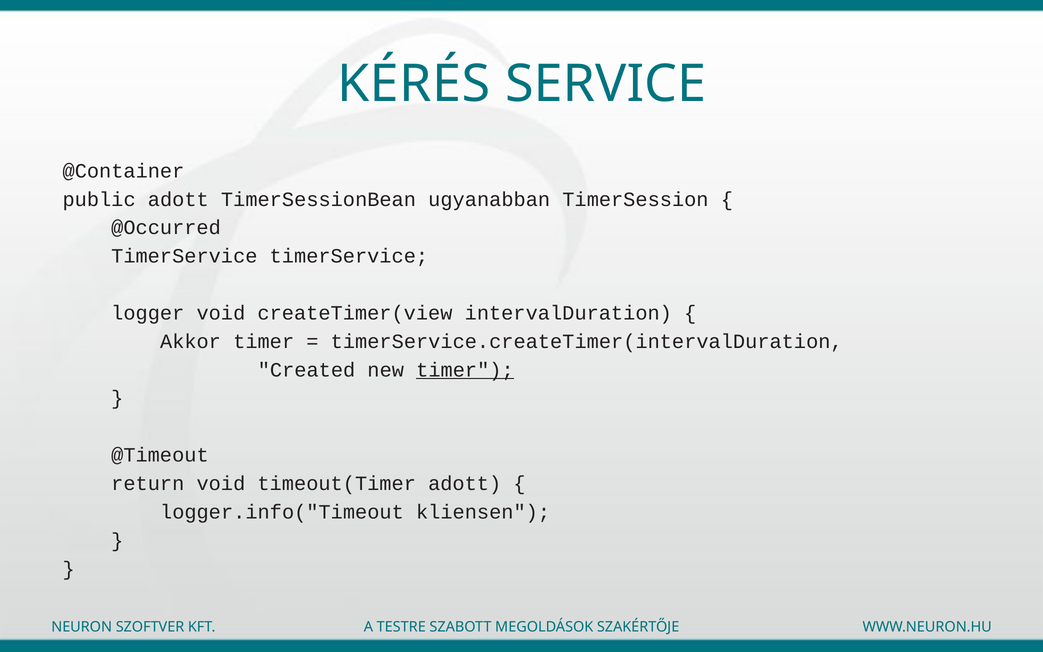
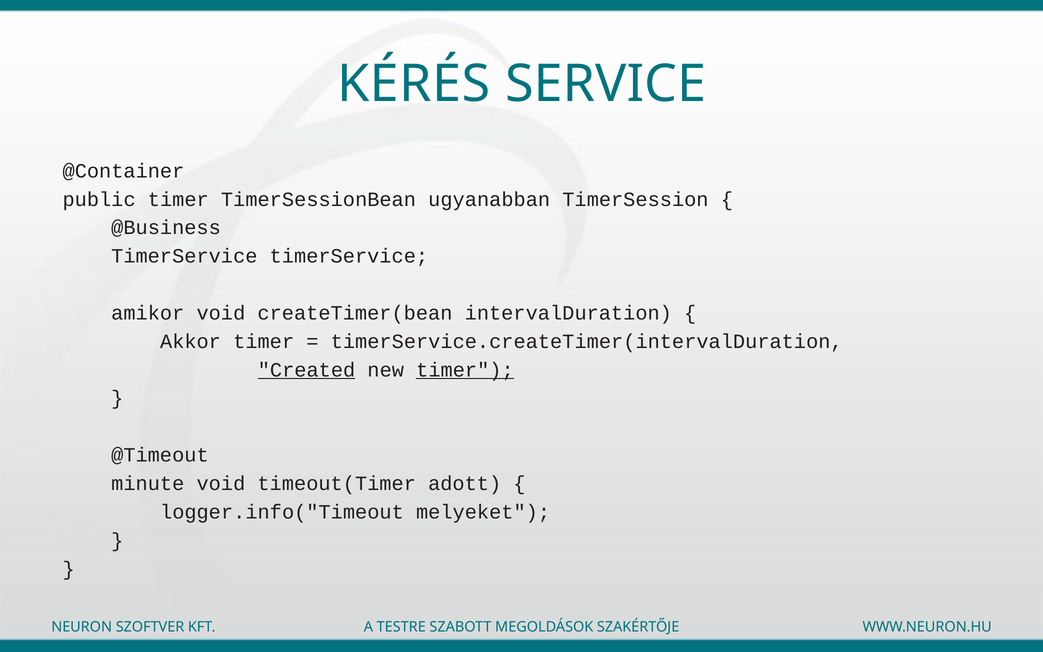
public adott: adott -> timer
@Occurred: @Occurred -> @Business
logger: logger -> amikor
createTimer(view: createTimer(view -> createTimer(bean
Created underline: none -> present
return: return -> minute
kliensen: kliensen -> melyeket
